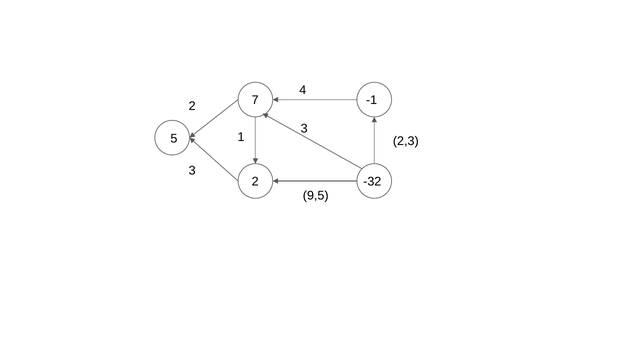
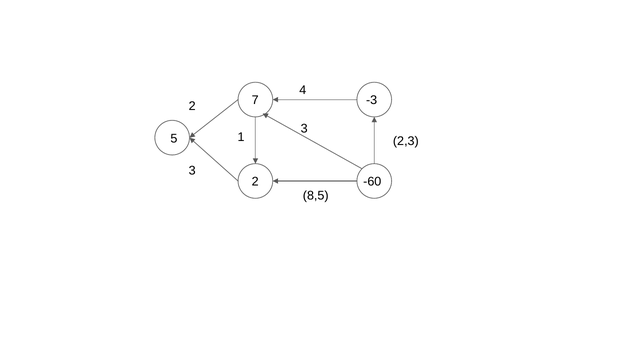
-1: -1 -> -3
-32: -32 -> -60
9,5: 9,5 -> 8,5
